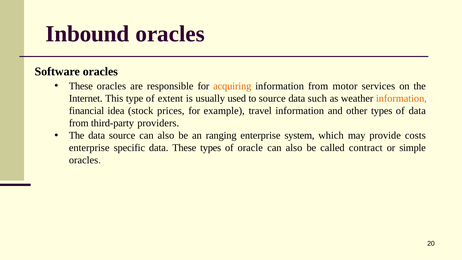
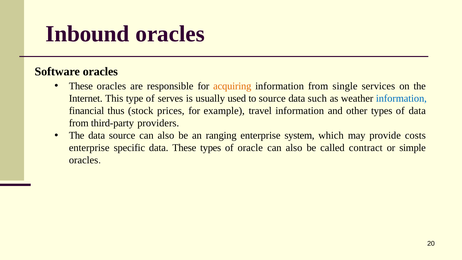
motor: motor -> single
extent: extent -> serves
information at (401, 98) colour: orange -> blue
idea: idea -> thus
